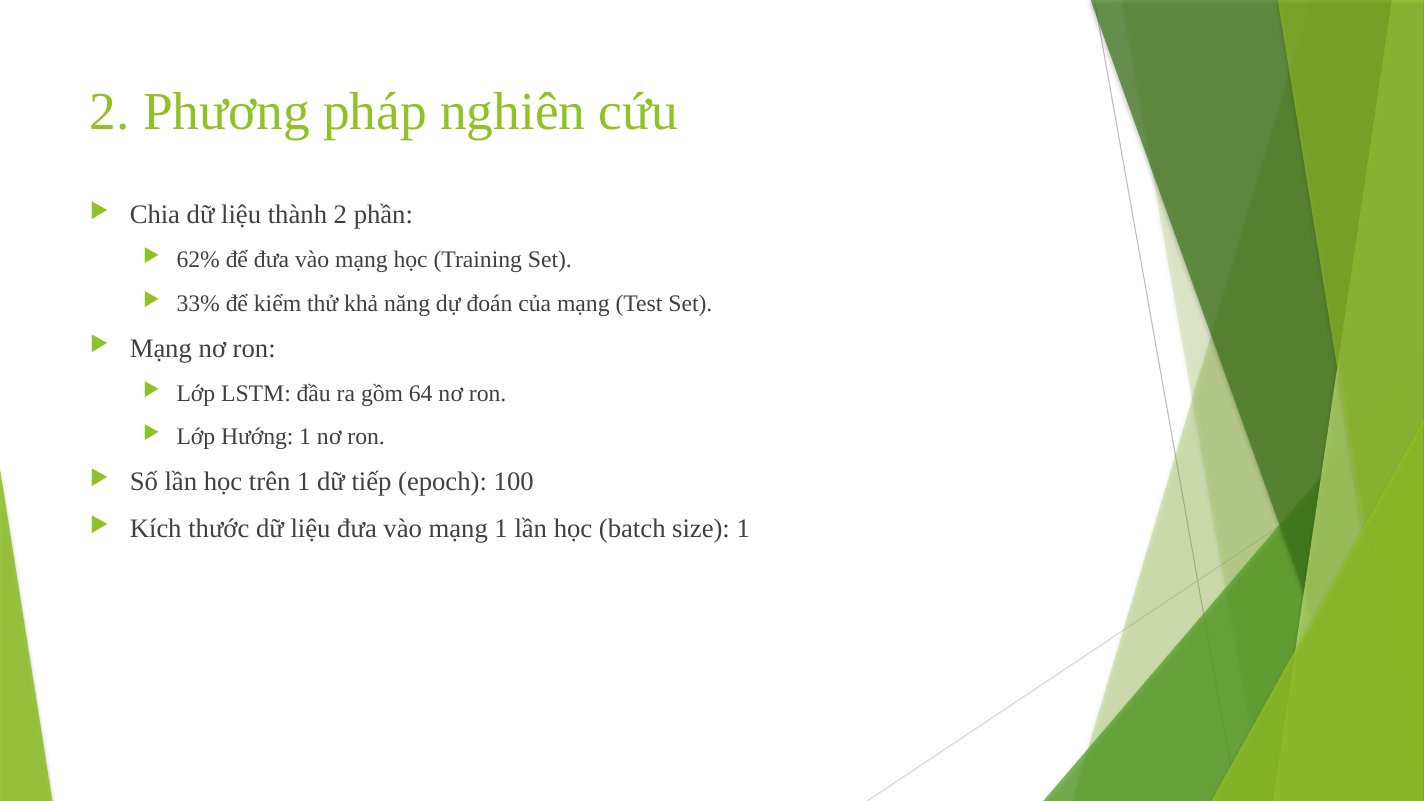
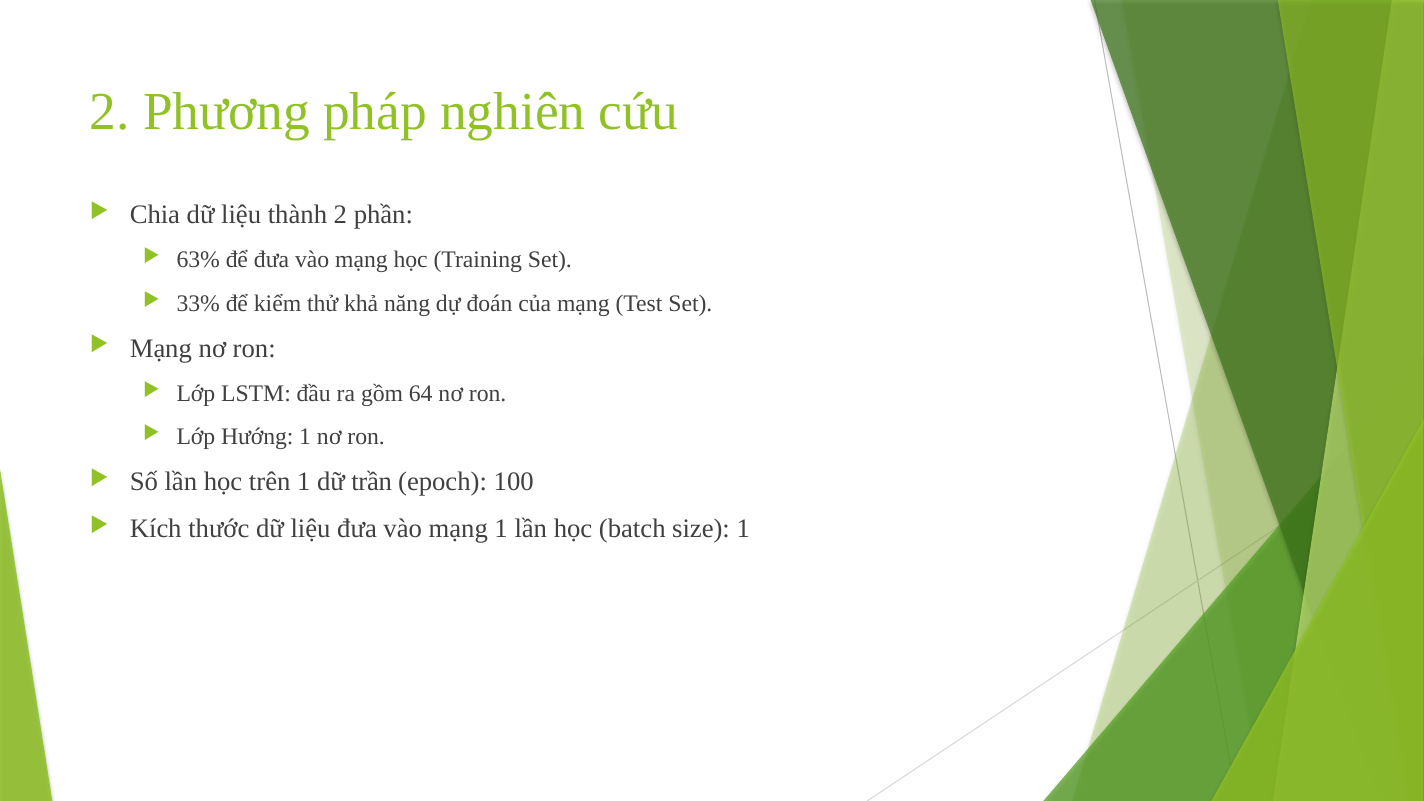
62%: 62% -> 63%
tiếp: tiếp -> trần
